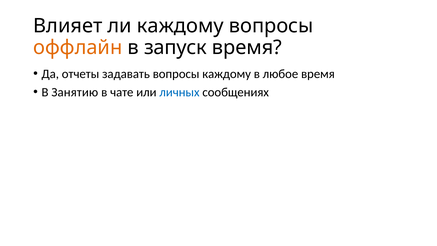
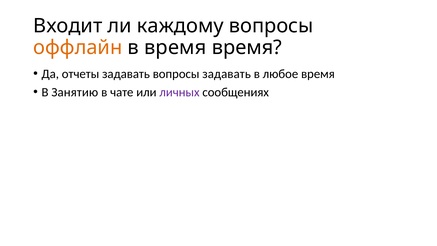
Влияет: Влияет -> Входит
в запуск: запуск -> время
вопросы каждому: каждому -> задавать
личных colour: blue -> purple
